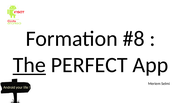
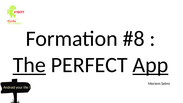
App underline: none -> present
